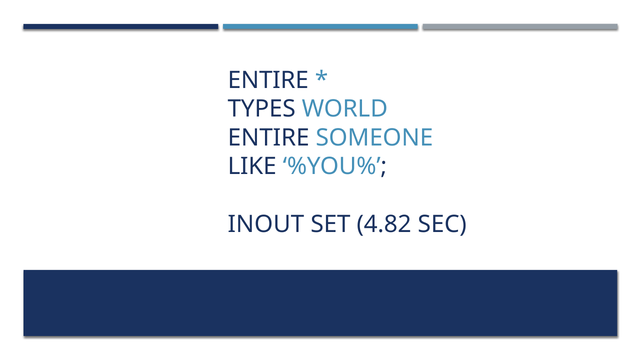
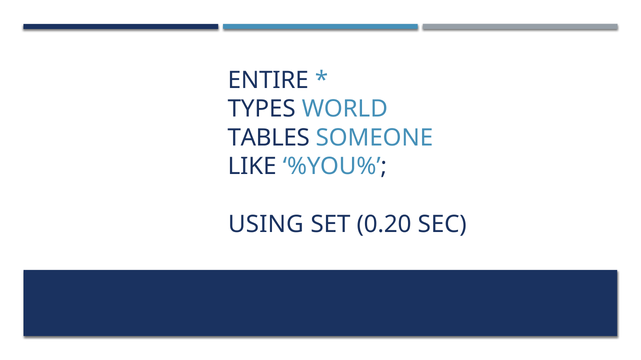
ENTIRE at (269, 138): ENTIRE -> TABLES
INOUT: INOUT -> USING
4.82: 4.82 -> 0.20
